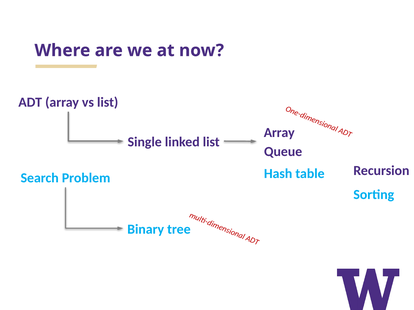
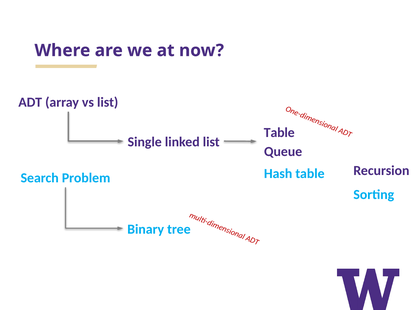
Array at (279, 133): Array -> Table
